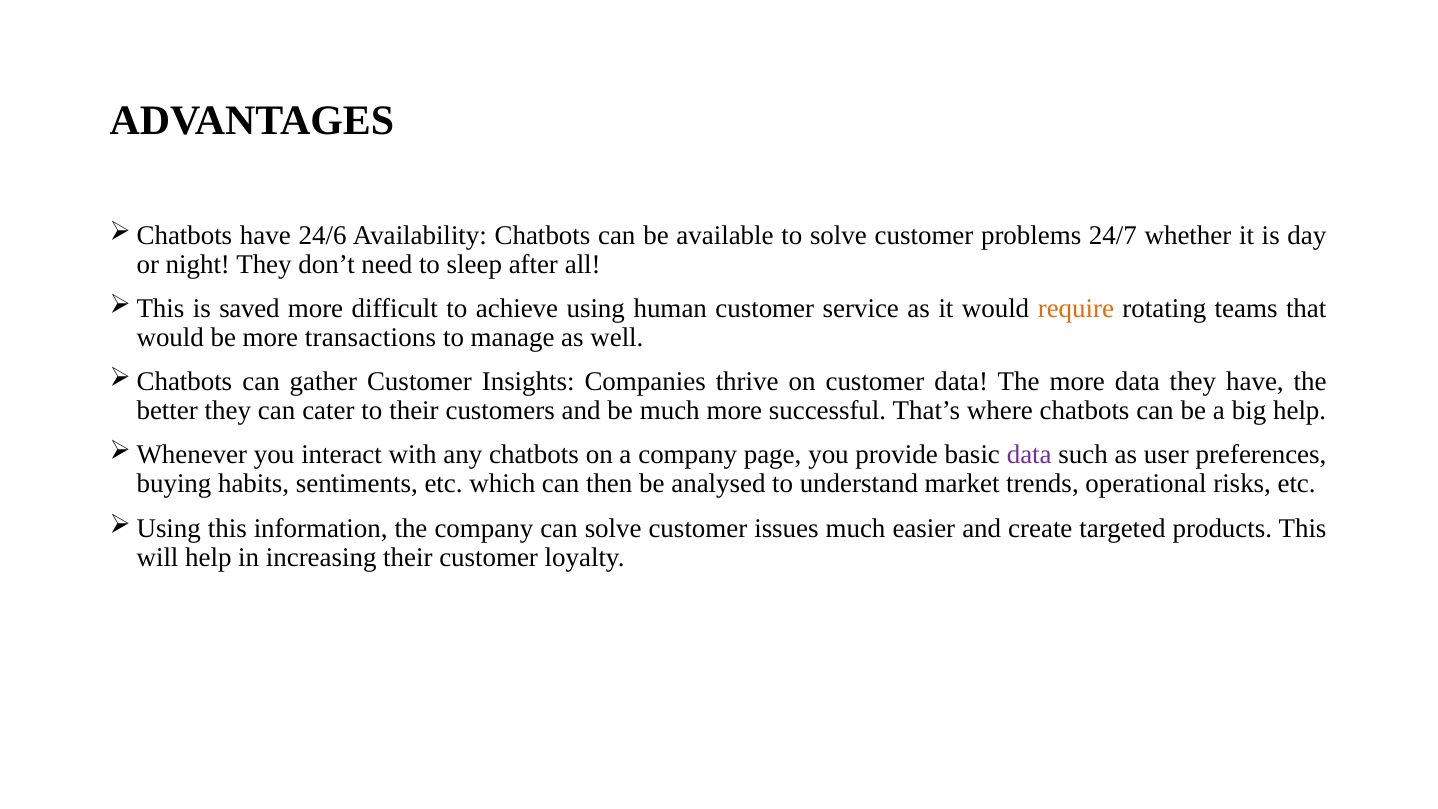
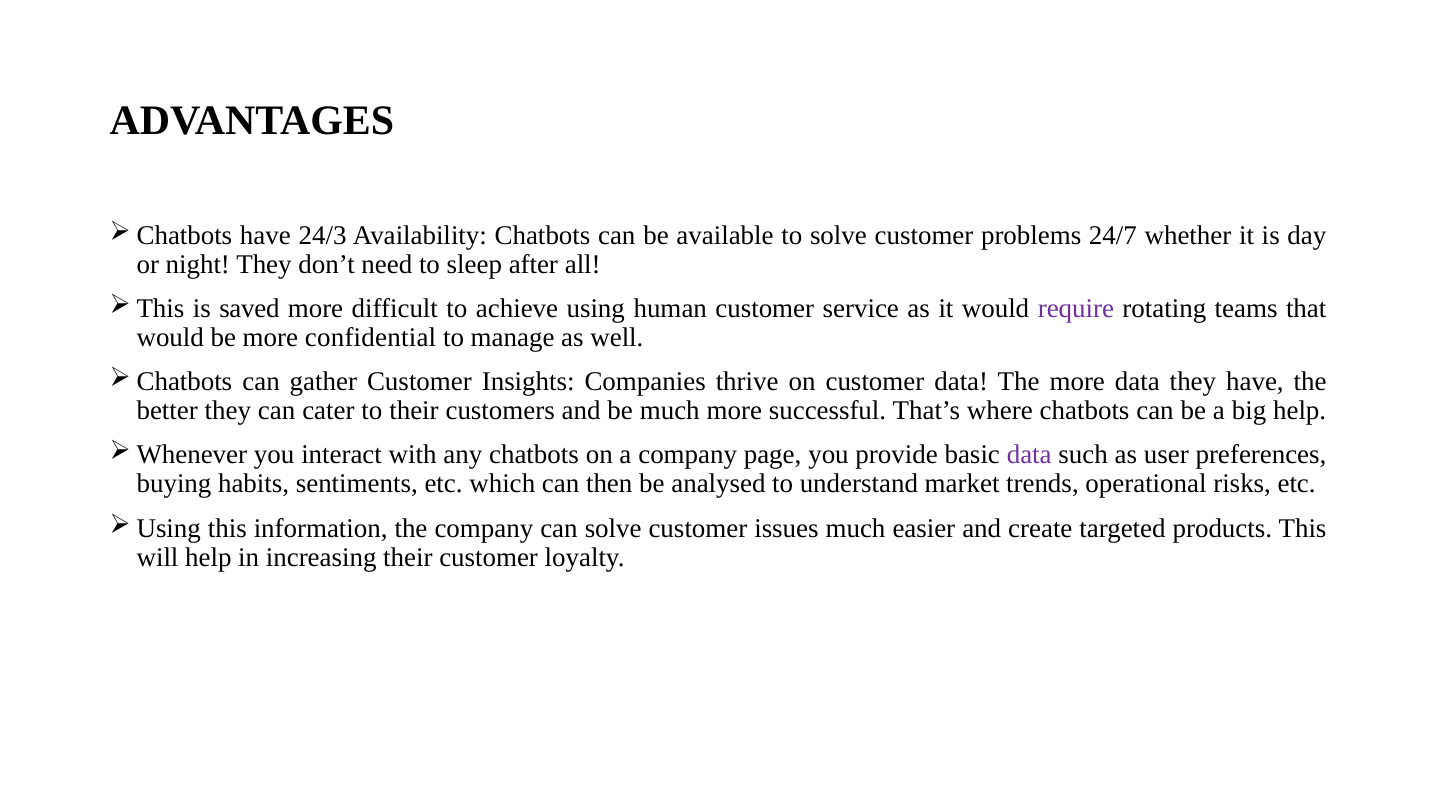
24/6: 24/6 -> 24/3
require colour: orange -> purple
transactions: transactions -> confidential
